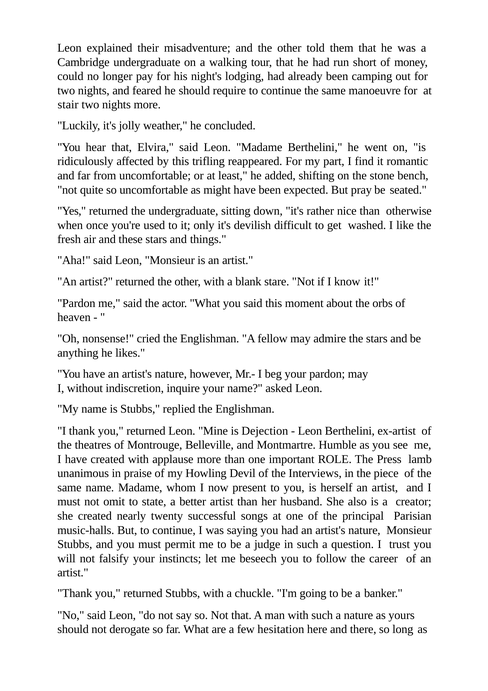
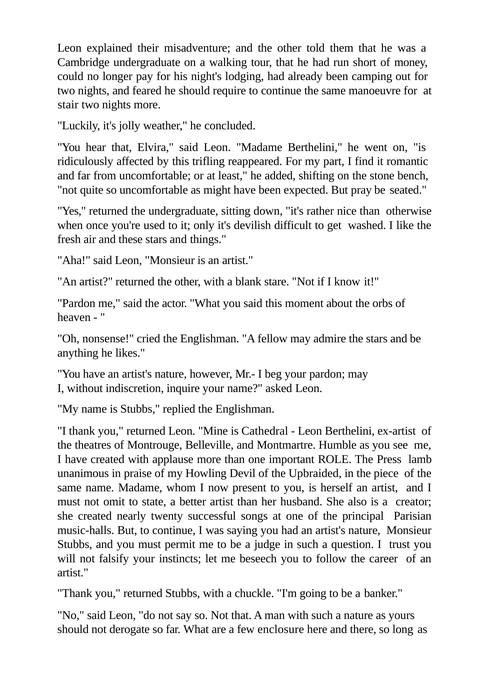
Dejection: Dejection -> Cathedral
Interviews: Interviews -> Upbraided
hesitation: hesitation -> enclosure
